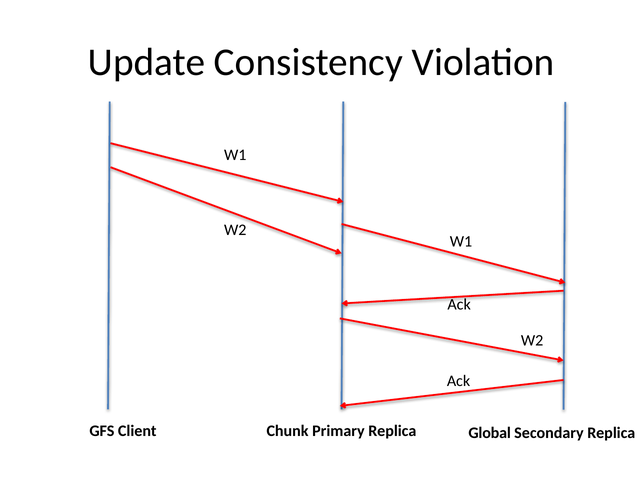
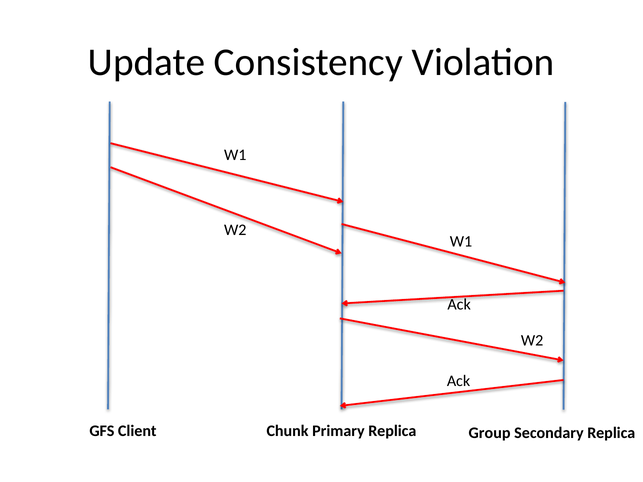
Global: Global -> Group
